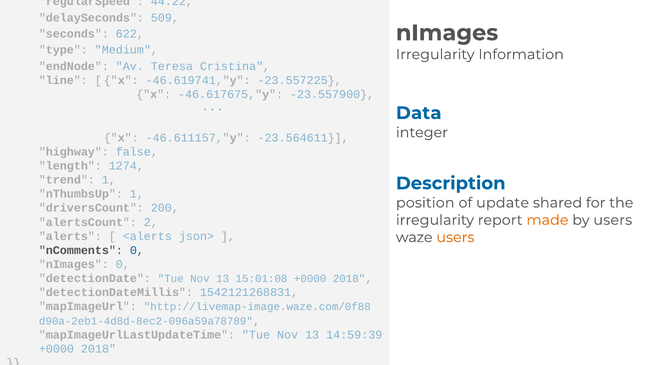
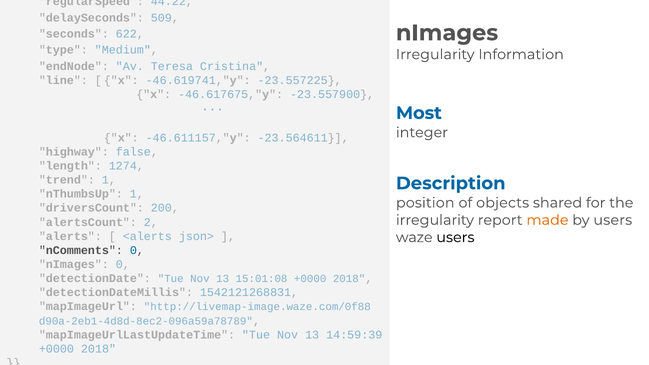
Data: Data -> Most
update: update -> objects
users at (455, 237) colour: orange -> black
